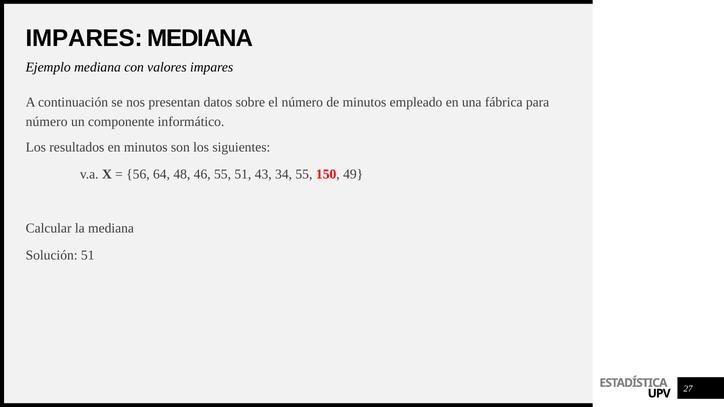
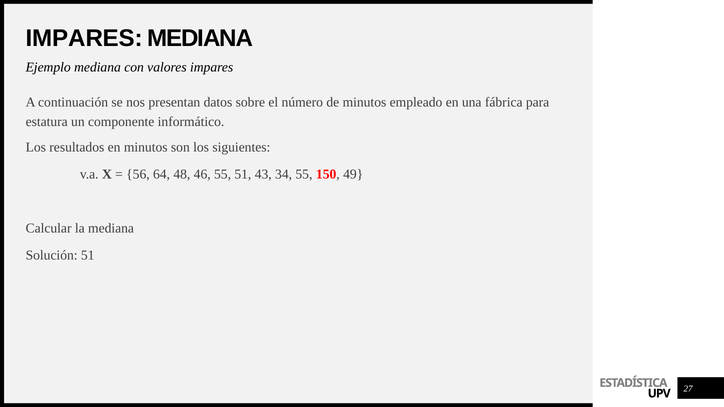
número at (47, 122): número -> estatura
